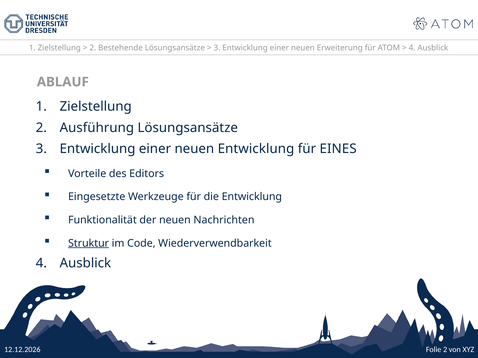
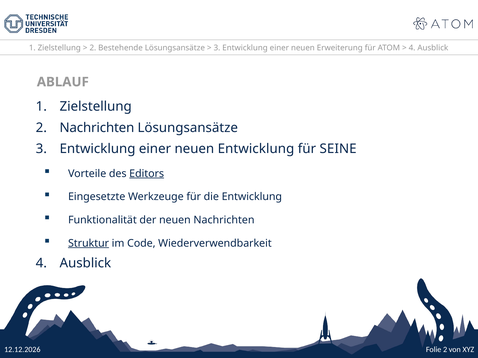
2 Ausführung: Ausführung -> Nachrichten
EINES: EINES -> SEINE
Editors underline: none -> present
